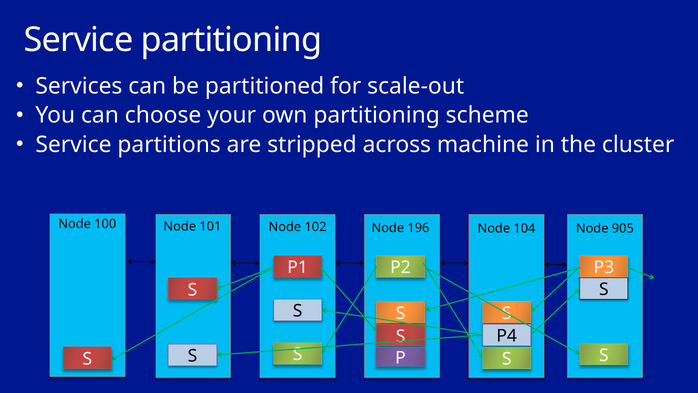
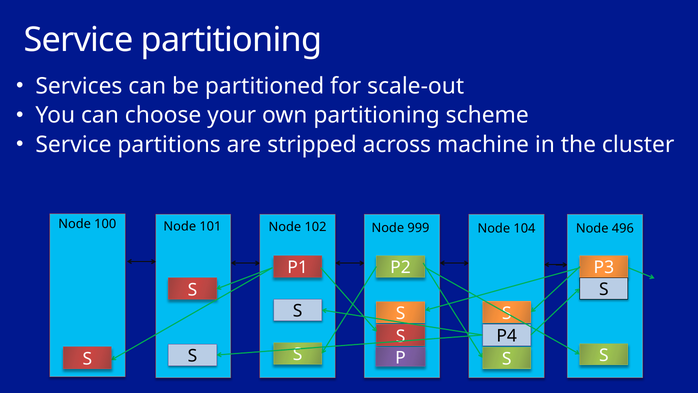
196: 196 -> 999
905: 905 -> 496
